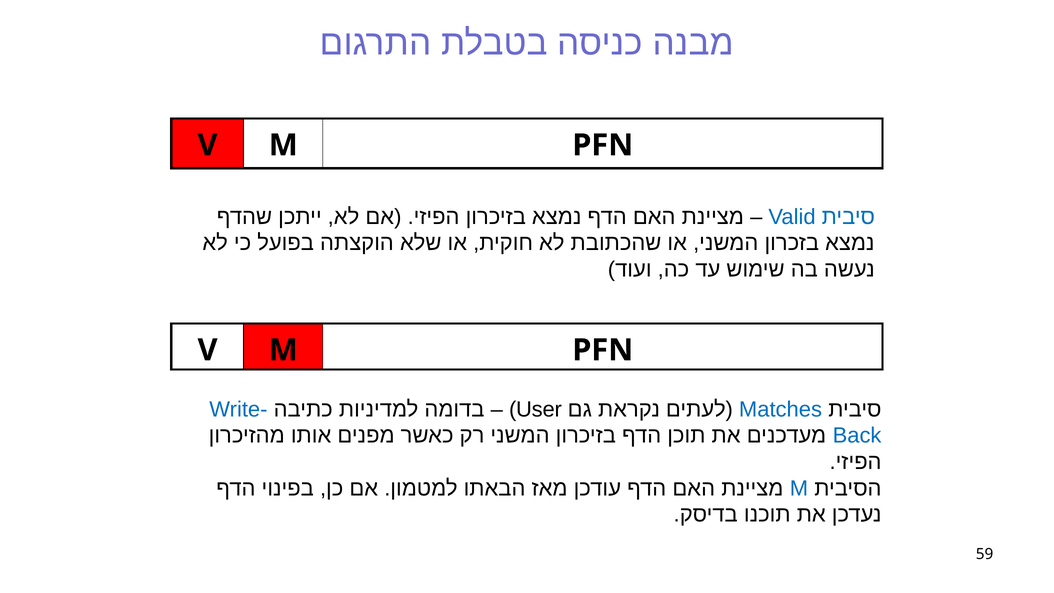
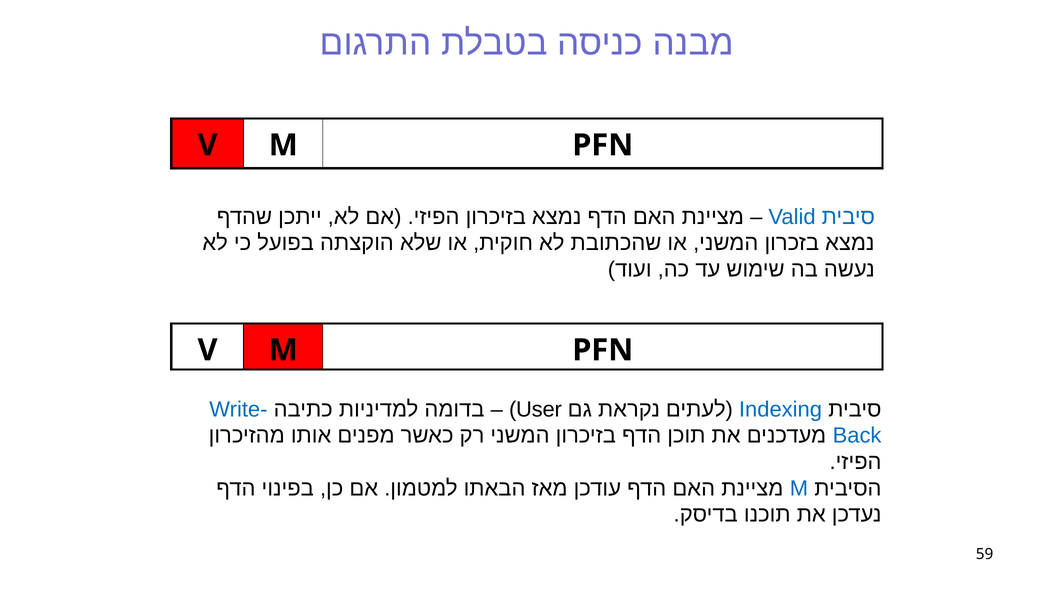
Matches: Matches -> Indexing
